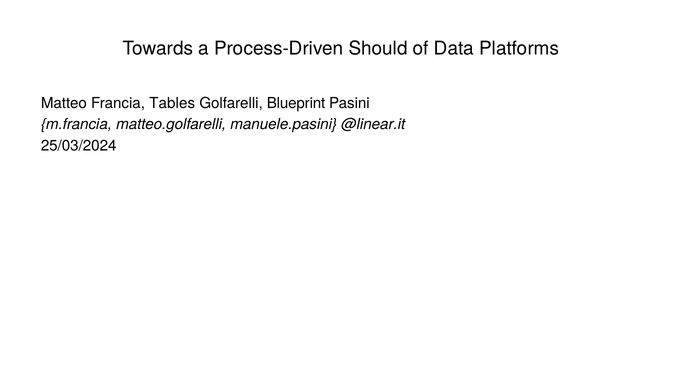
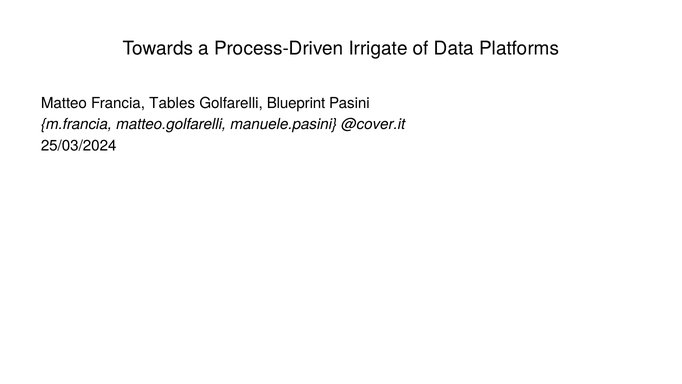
Should: Should -> Irrigate
@linear.it: @linear.it -> @cover.it
